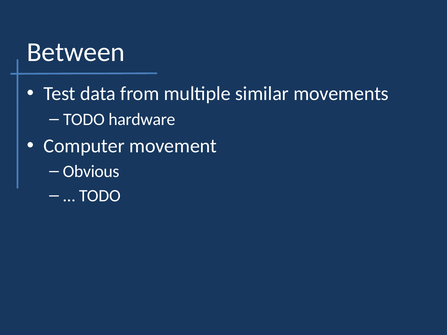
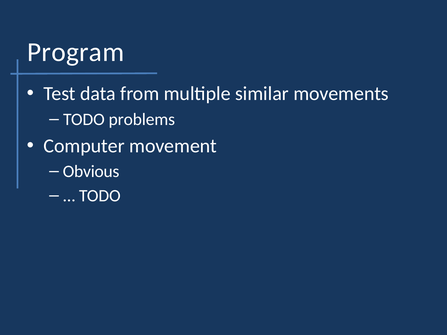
Between: Between -> Program
hardware: hardware -> problems
